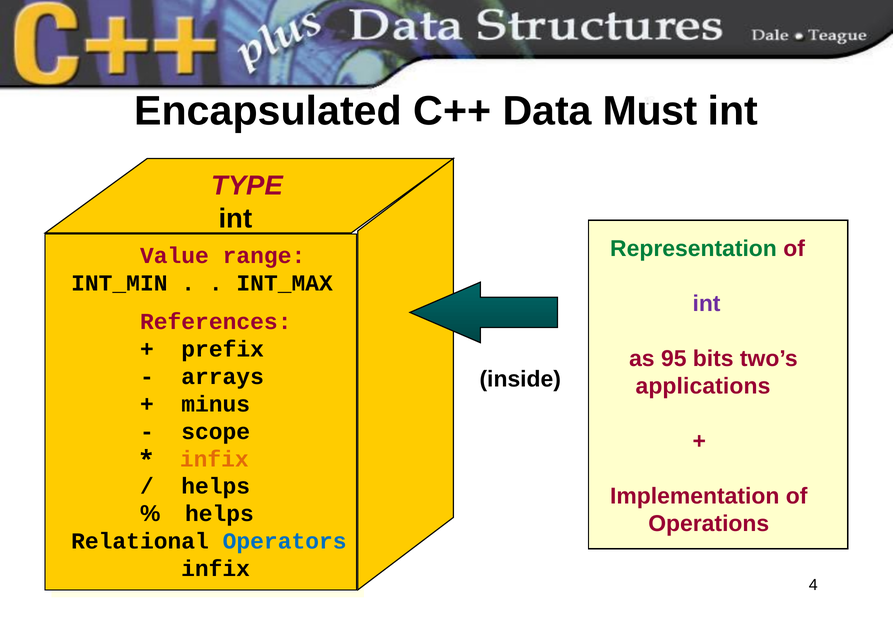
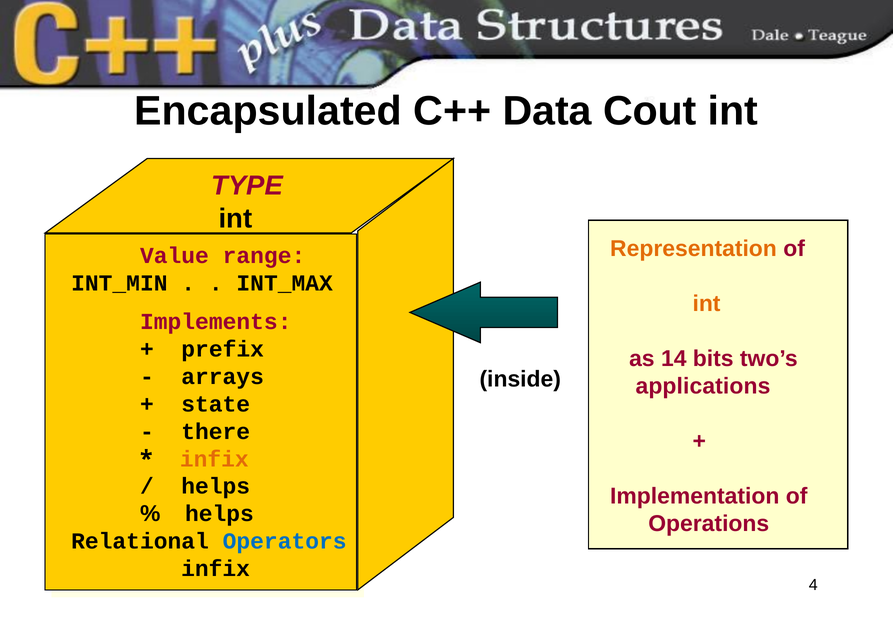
Must: Must -> Cout
Representation colour: green -> orange
int at (707, 304) colour: purple -> orange
References: References -> Implements
95: 95 -> 14
minus: minus -> state
scope: scope -> there
